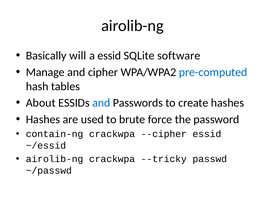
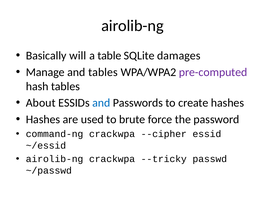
a essid: essid -> table
software: software -> damages
and cipher: cipher -> tables
pre-computed colour: blue -> purple
contain-ng: contain-ng -> command-ng
